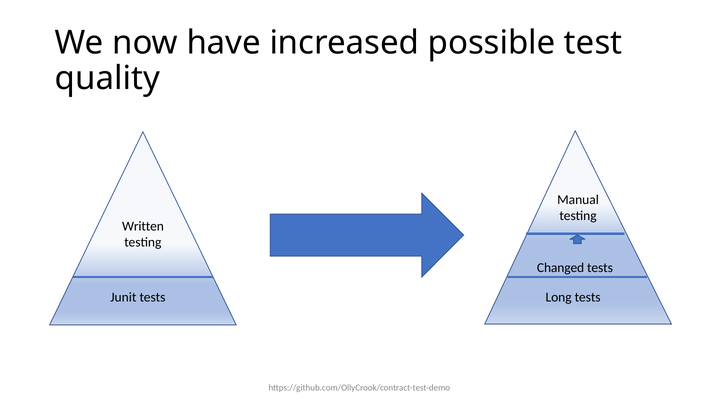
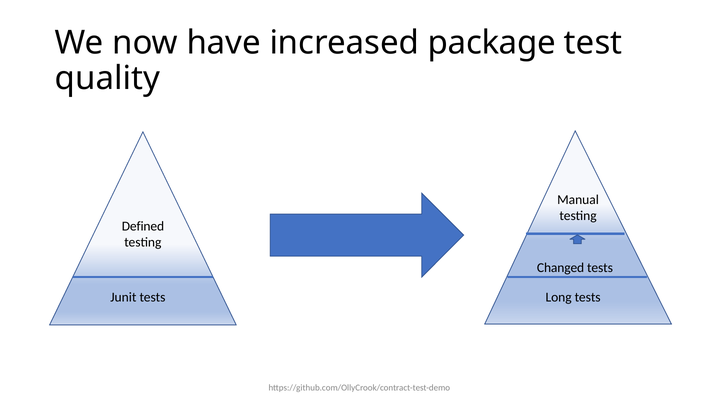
possible: possible -> package
Written: Written -> Defined
